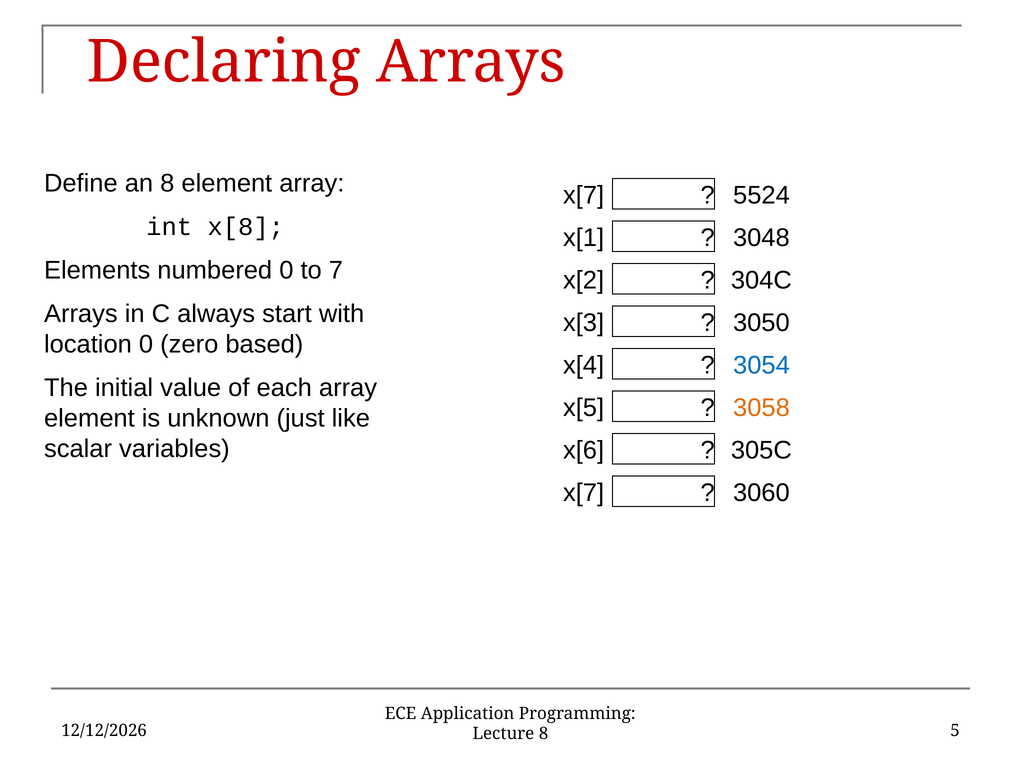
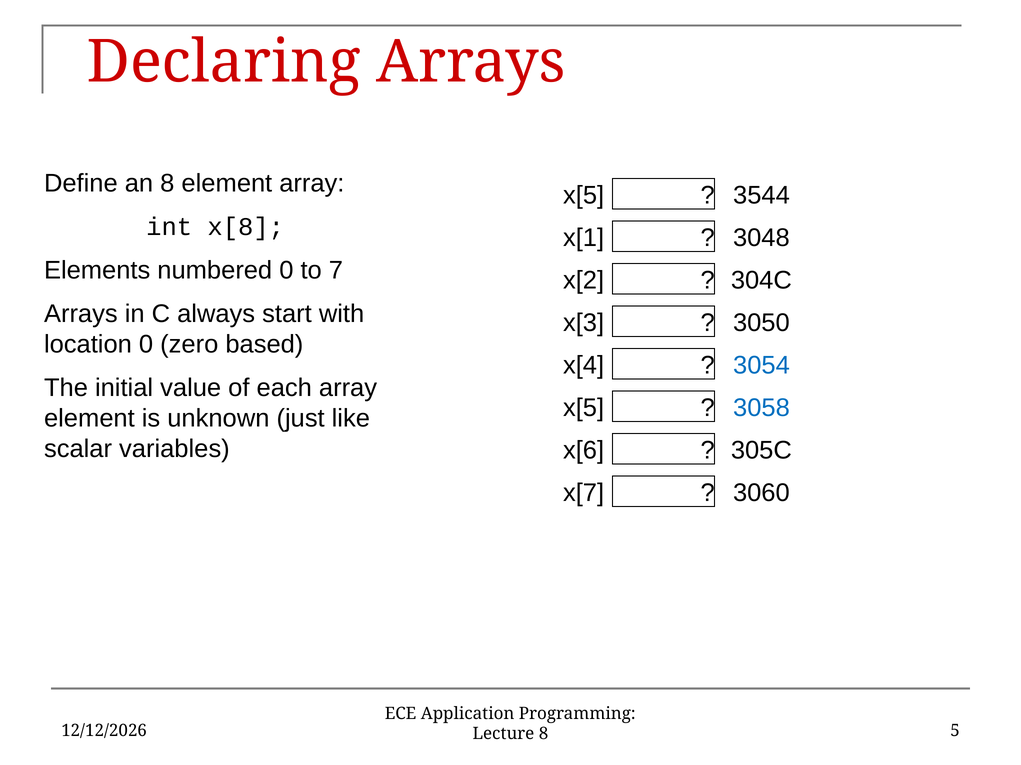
x[7 at (584, 196): x[7 -> x[5
5524: 5524 -> 3544
3058 colour: orange -> blue
